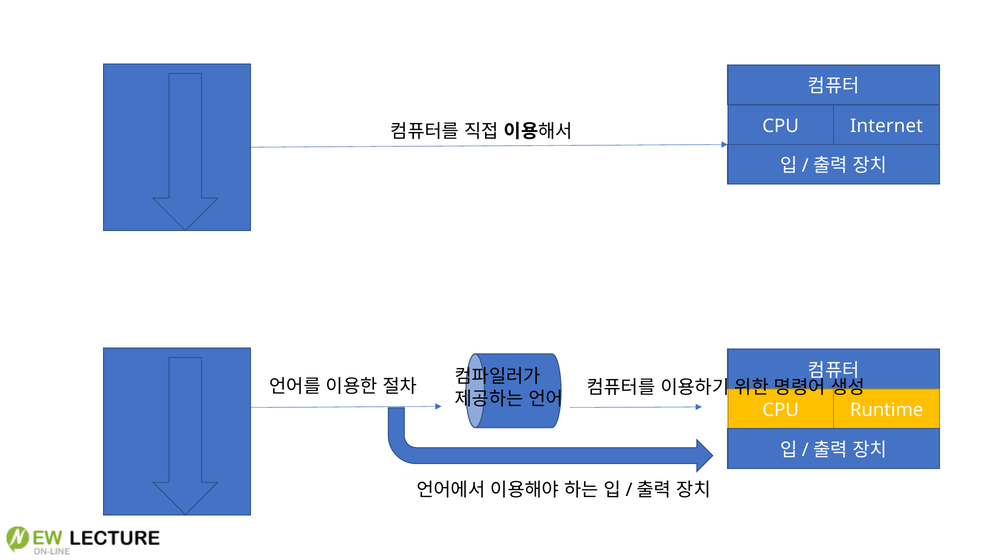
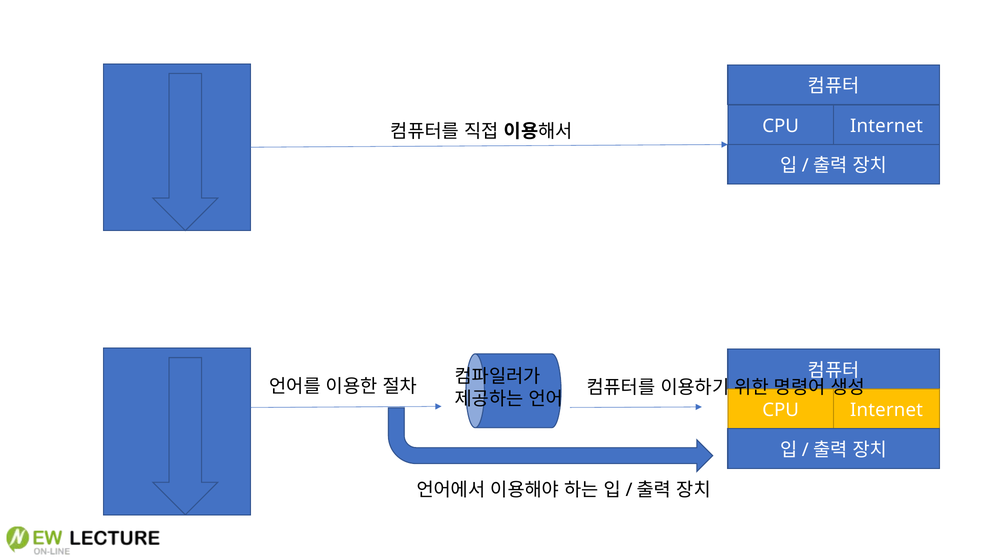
Runtime at (887, 410): Runtime -> Internet
